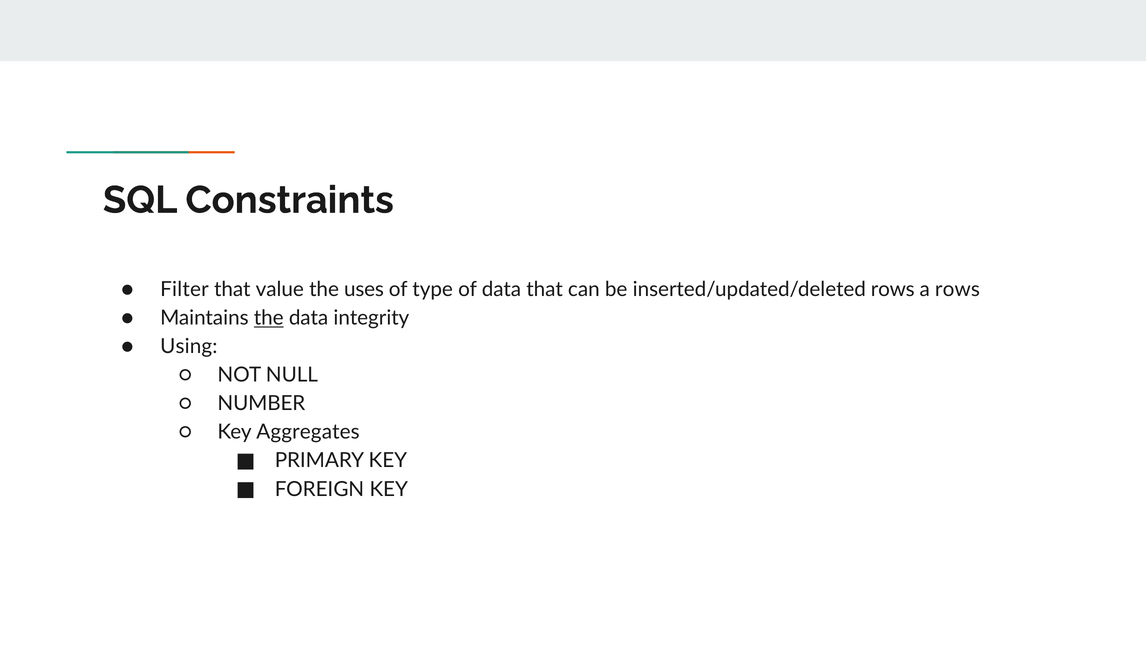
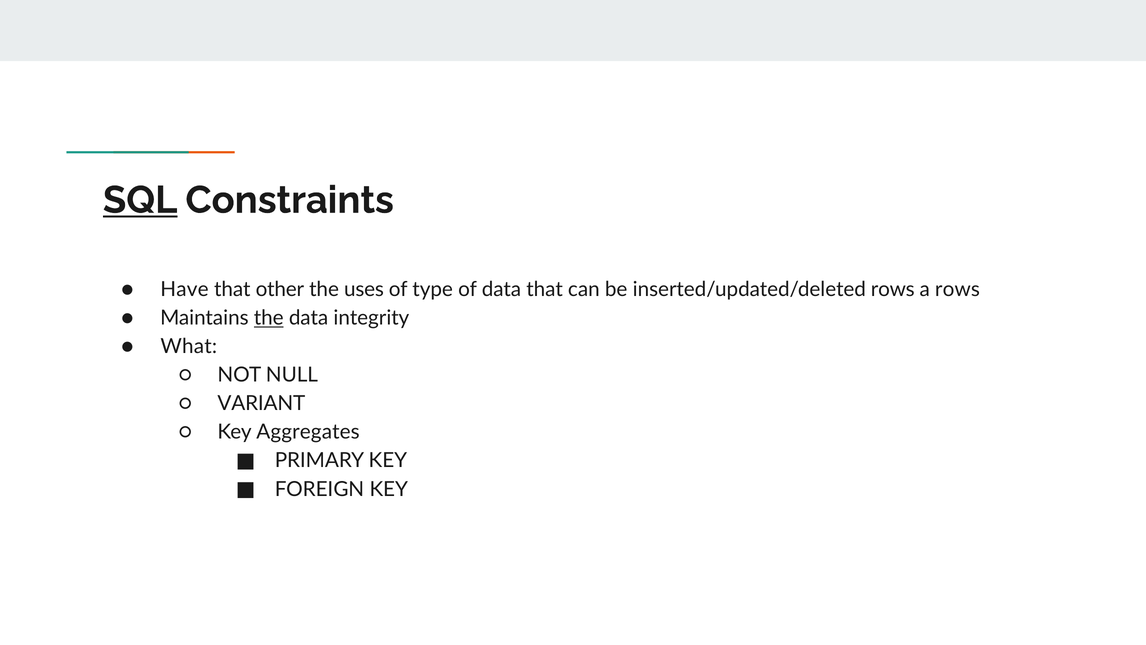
SQL underline: none -> present
Filter: Filter -> Have
value: value -> other
Using: Using -> What
NUMBER: NUMBER -> VARIANT
